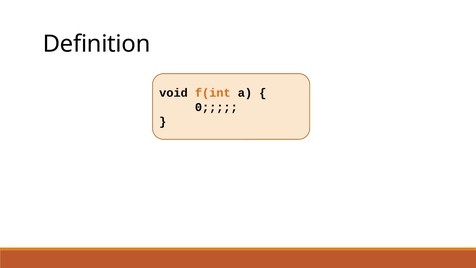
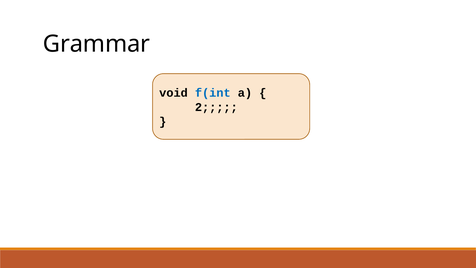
Definition: Definition -> Grammar
f(int colour: orange -> blue
0: 0 -> 2
